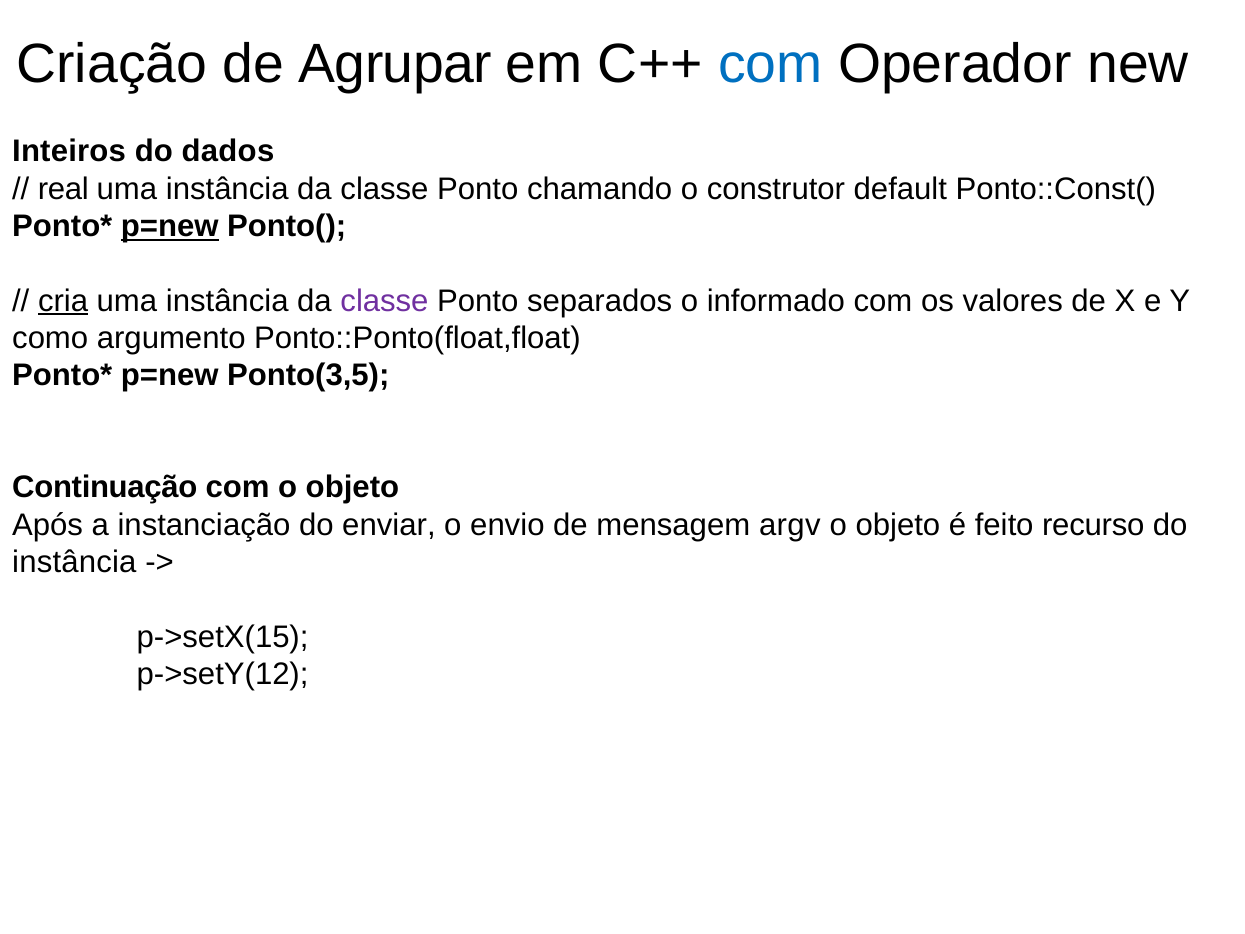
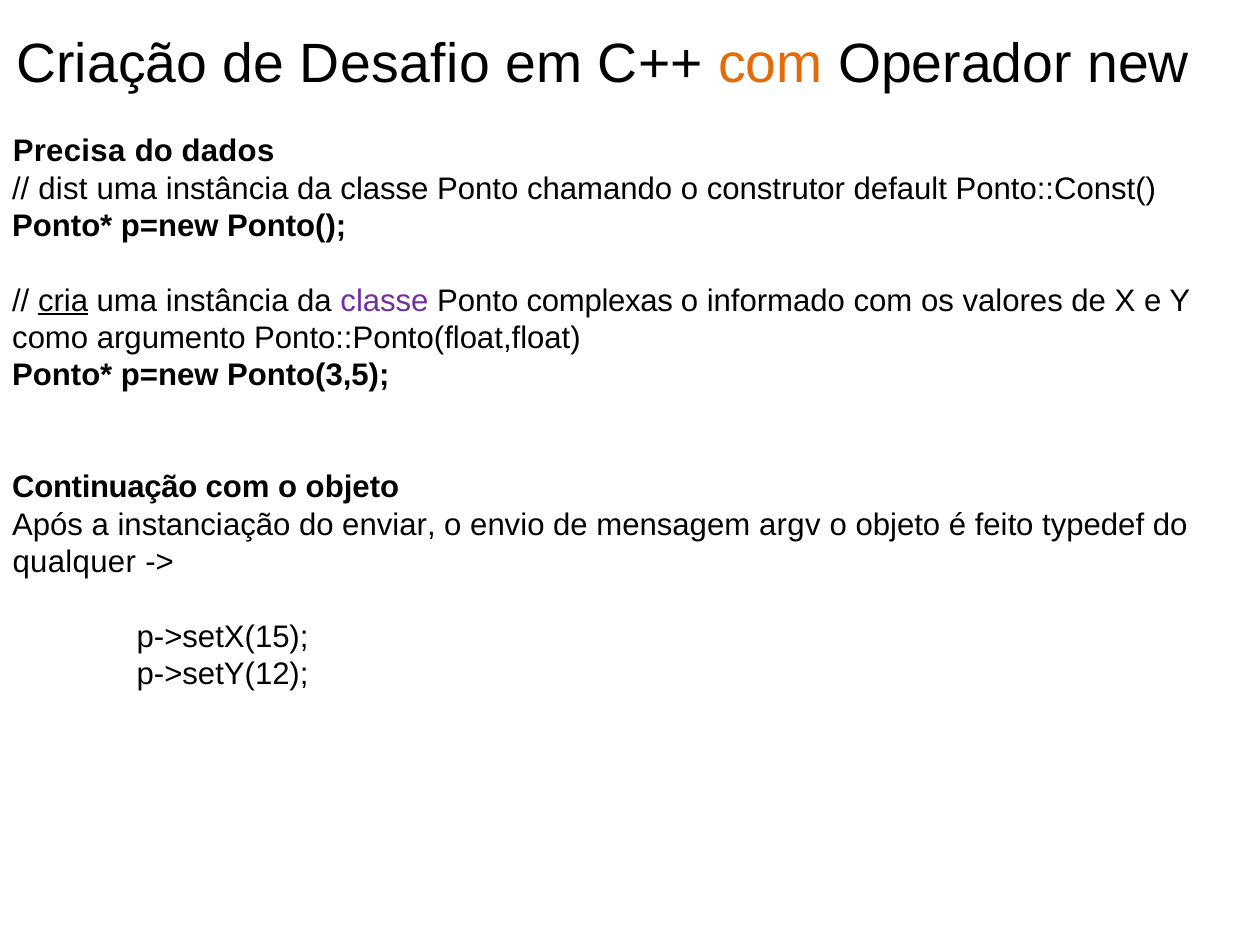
Agrupar: Agrupar -> Desafio
com at (770, 64) colour: blue -> orange
Inteiros: Inteiros -> Precisa
real: real -> dist
p=new at (170, 226) underline: present -> none
separados: separados -> complexas
recurso: recurso -> typedef
instância at (74, 562): instância -> qualquer
